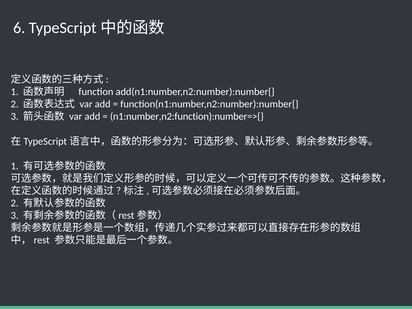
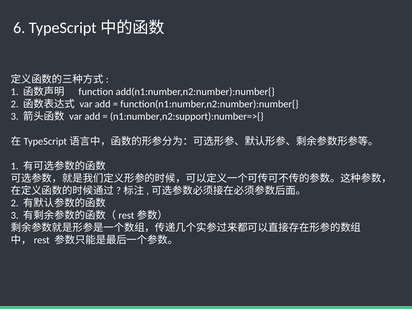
n1:number,n2:function):number=>{: n1:number,n2:function):number=>{ -> n1:number,n2:support):number=>{
